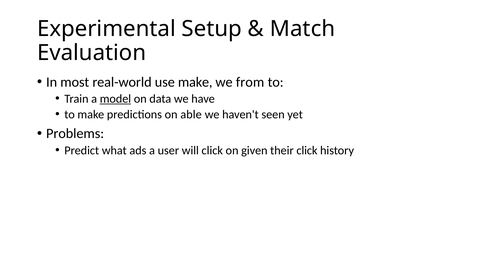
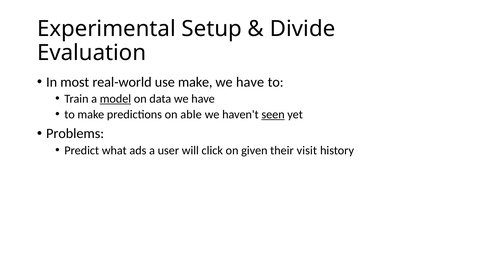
Match: Match -> Divide
from at (250, 82): from -> have
seen underline: none -> present
their click: click -> visit
